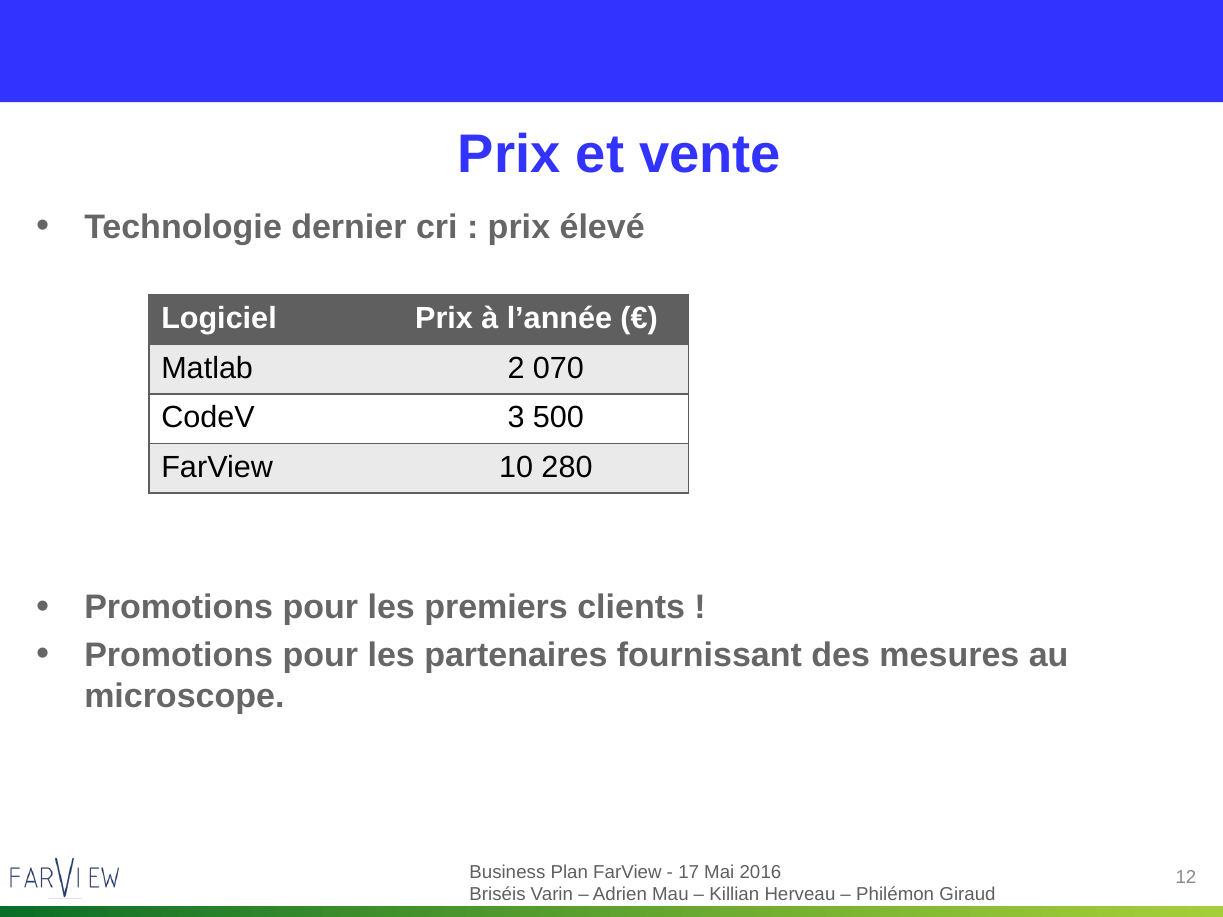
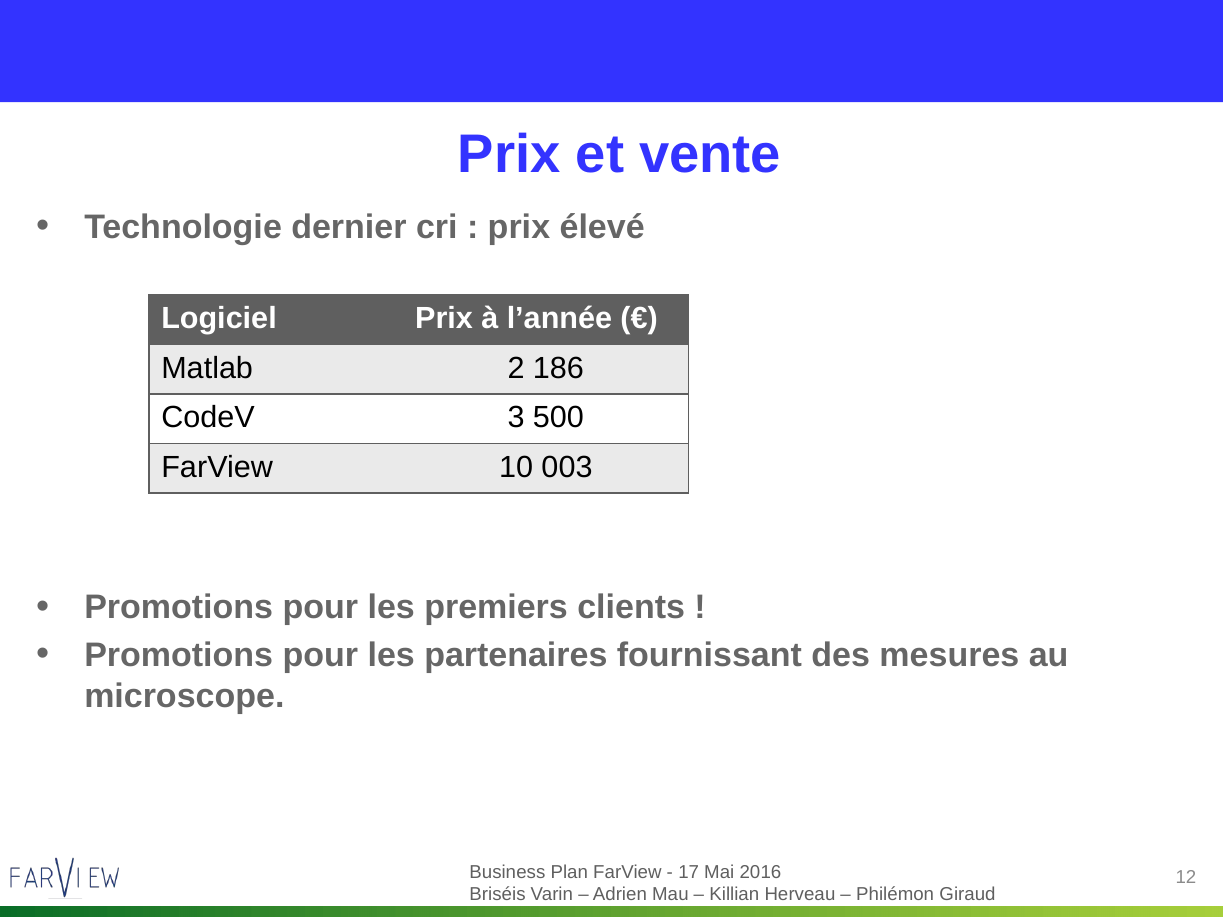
070: 070 -> 186
280: 280 -> 003
